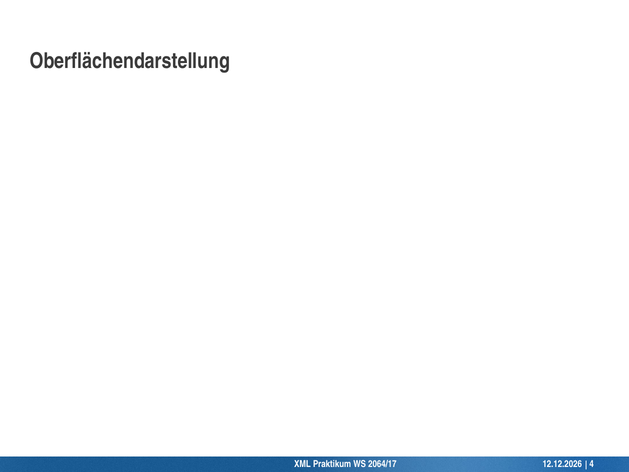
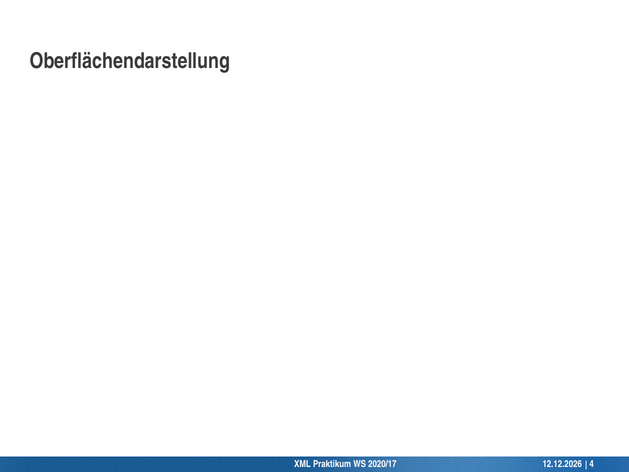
2064/17: 2064/17 -> 2020/17
